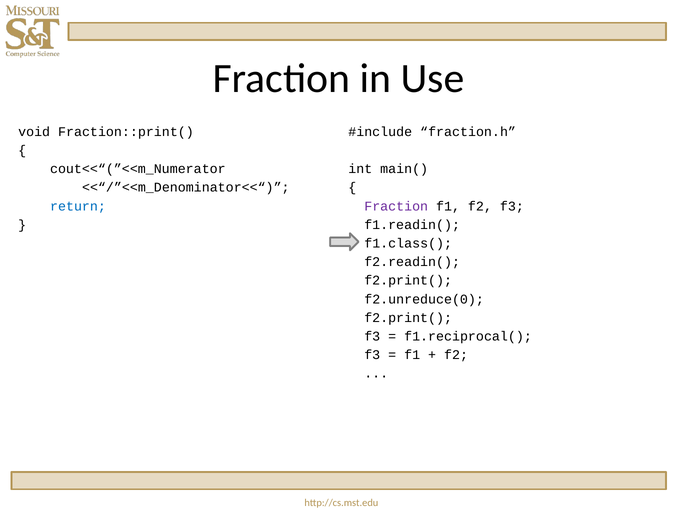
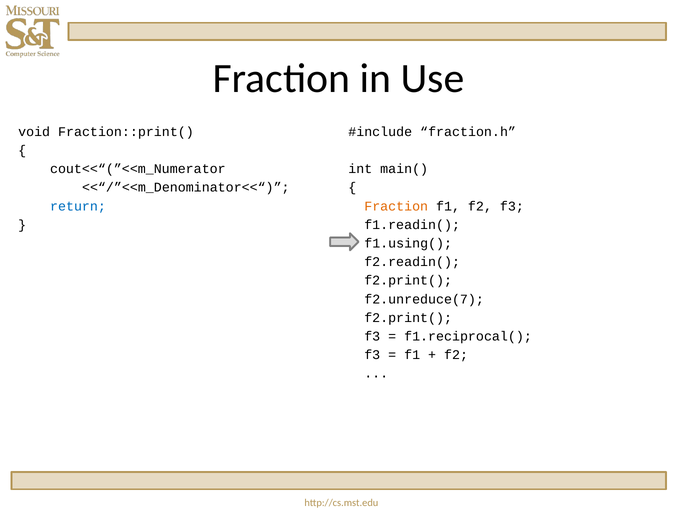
Fraction at (396, 206) colour: purple -> orange
f1.class(: f1.class( -> f1.using(
f2.unreduce(0: f2.unreduce(0 -> f2.unreduce(7
